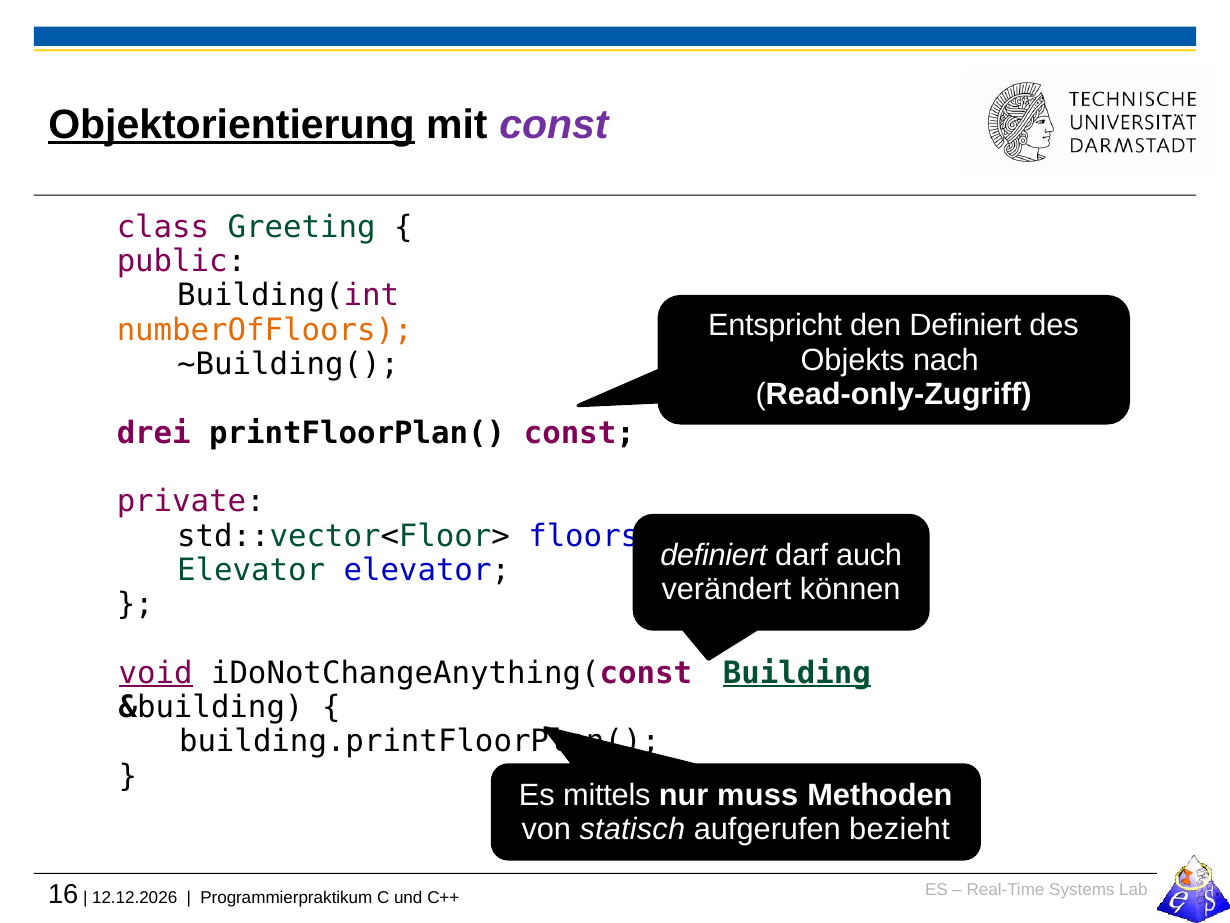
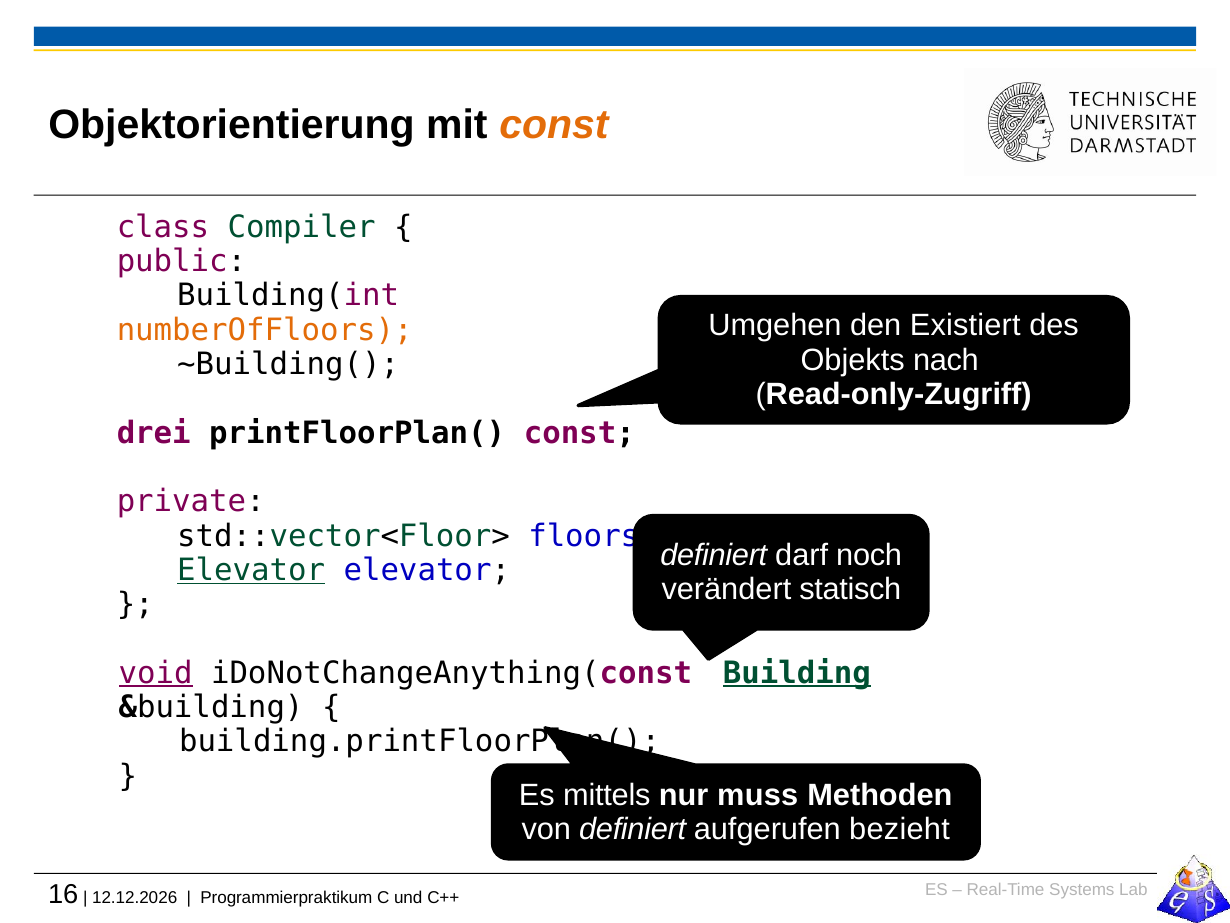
Objektorientierung underline: present -> none
const at (554, 125) colour: purple -> orange
Greeting: Greeting -> Compiler
Entspricht: Entspricht -> Umgehen
den Definiert: Definiert -> Existiert
auch: auch -> noch
Elevator at (251, 570) underline: none -> present
können: können -> statisch
von statisch: statisch -> definiert
